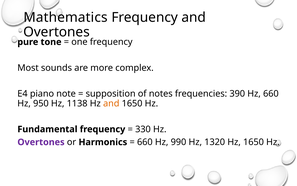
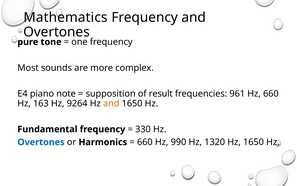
notes: notes -> result
390: 390 -> 961
950: 950 -> 163
1138: 1138 -> 9264
Overtones at (41, 142) colour: purple -> blue
